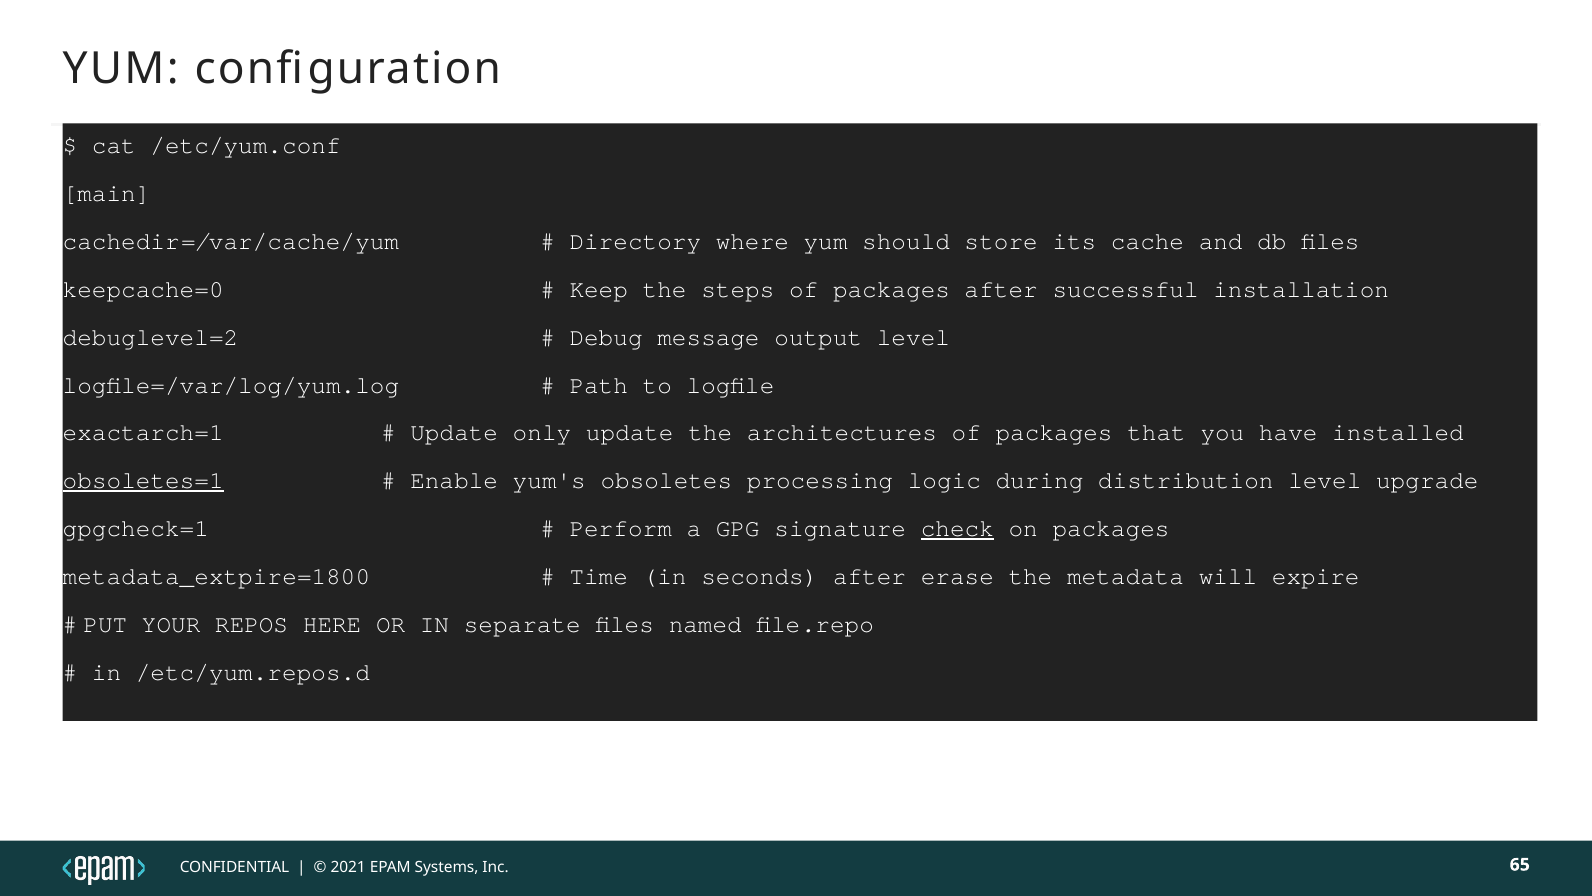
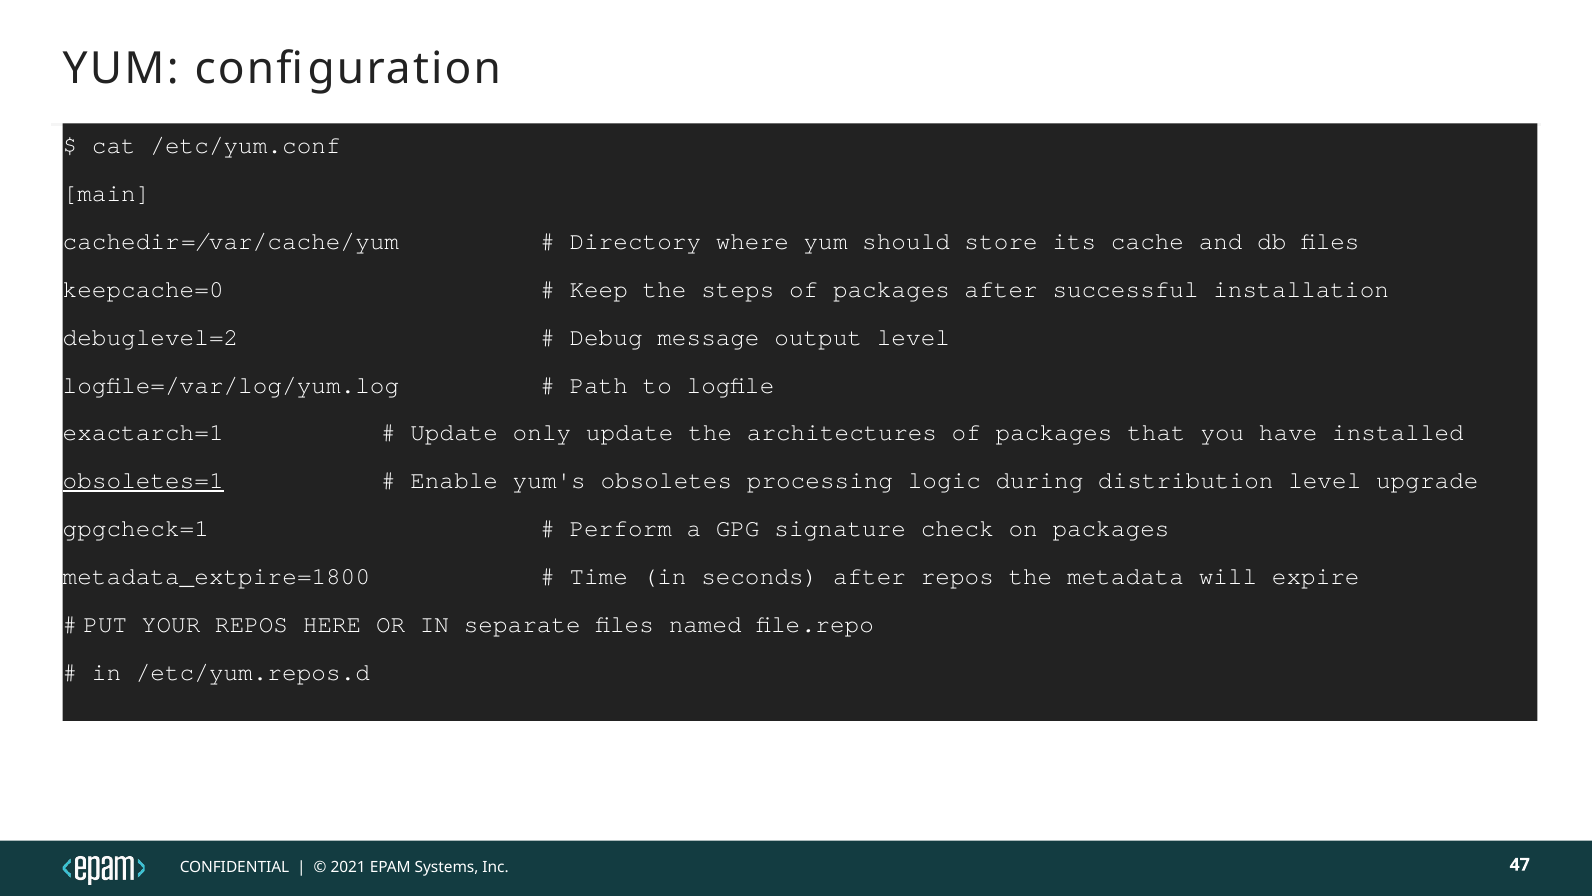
check underline: present -> none
after erase: erase -> repos
65: 65 -> 47
